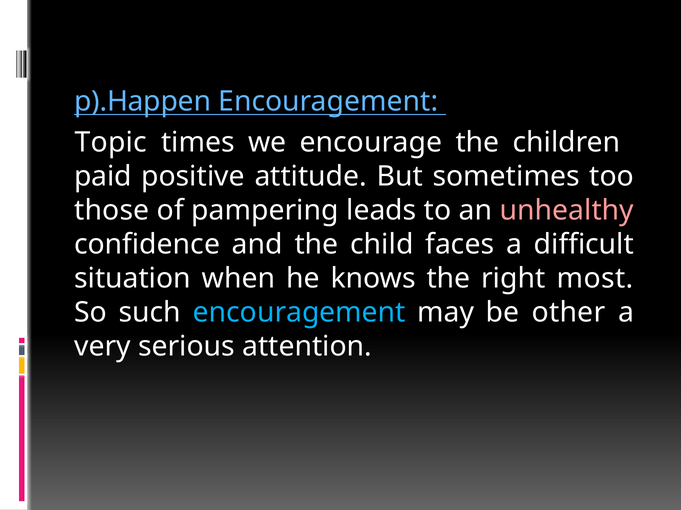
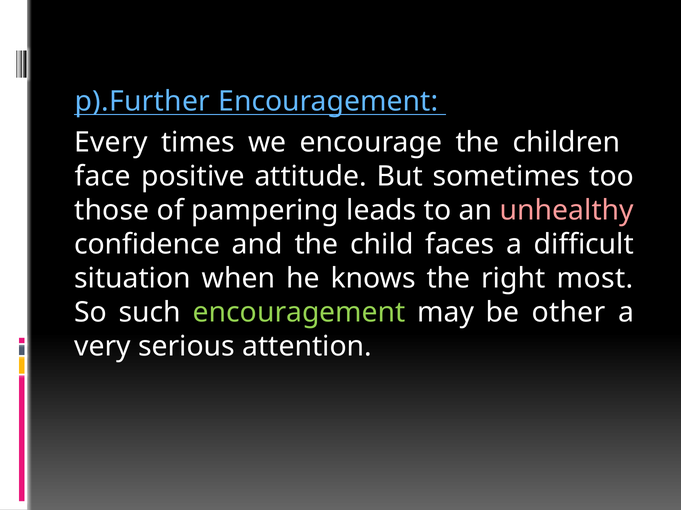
p).Happen: p).Happen -> p).Further
Topic: Topic -> Every
paid: paid -> face
encouragement at (299, 313) colour: light blue -> light green
